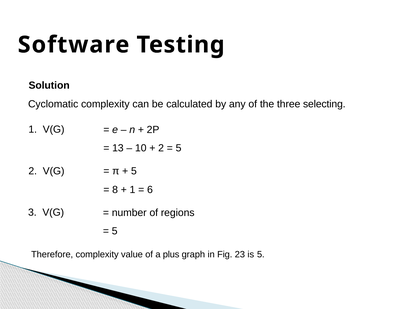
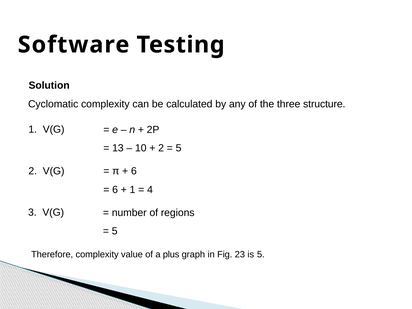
selecting: selecting -> structure
5 at (134, 171): 5 -> 6
8 at (115, 190): 8 -> 6
6: 6 -> 4
